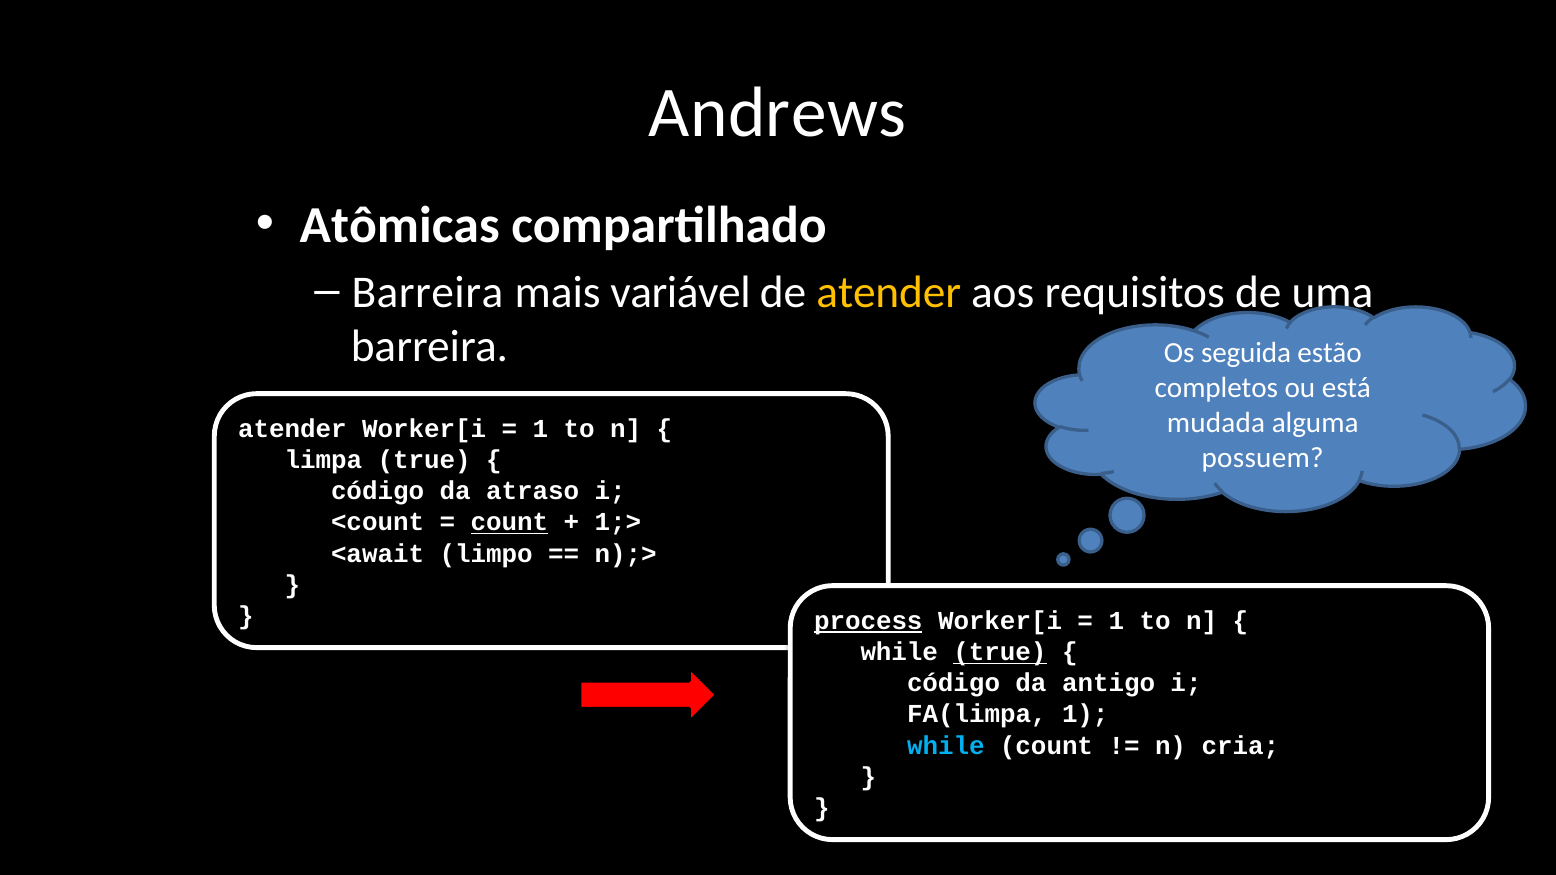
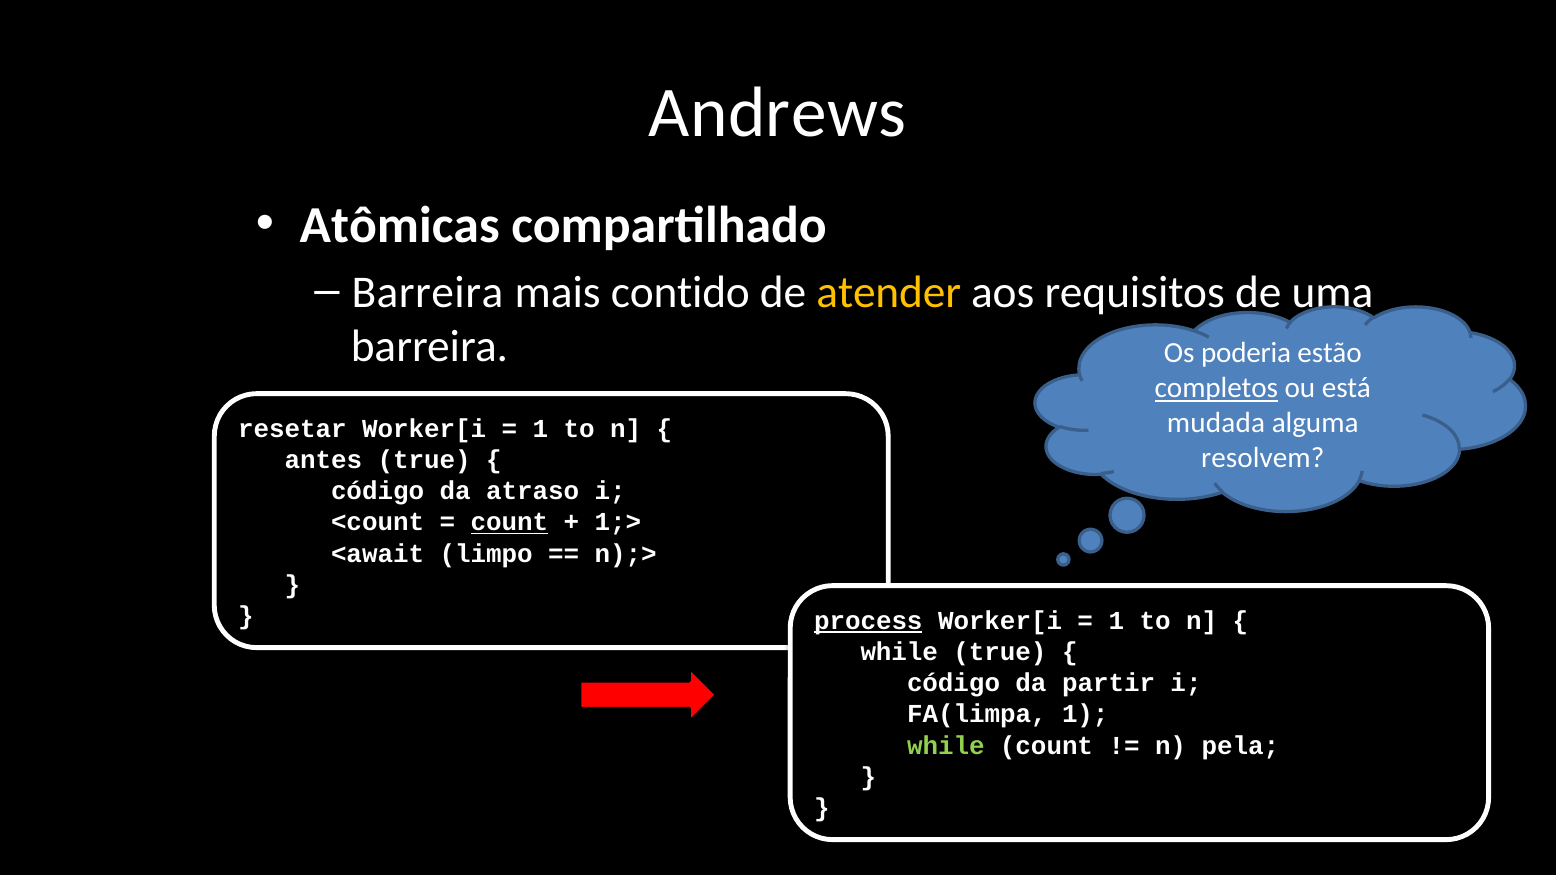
variável: variável -> contido
seguida: seguida -> poderia
completos underline: none -> present
atender at (292, 429): atender -> resetar
possuem: possuem -> resolvem
limpa: limpa -> antes
true at (1000, 652) underline: present -> none
antigo: antigo -> partir
while at (946, 746) colour: light blue -> light green
cria: cria -> pela
